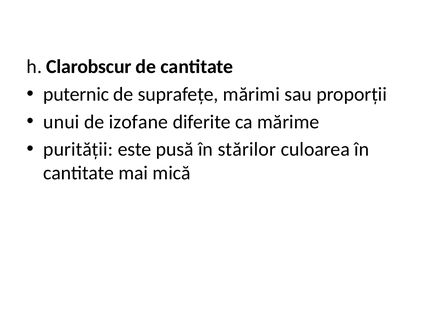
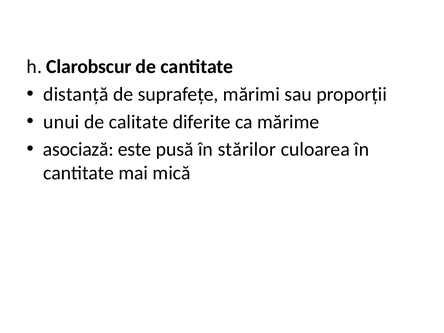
puternic: puternic -> distanță
izofane: izofane -> calitate
purității: purității -> asociază
